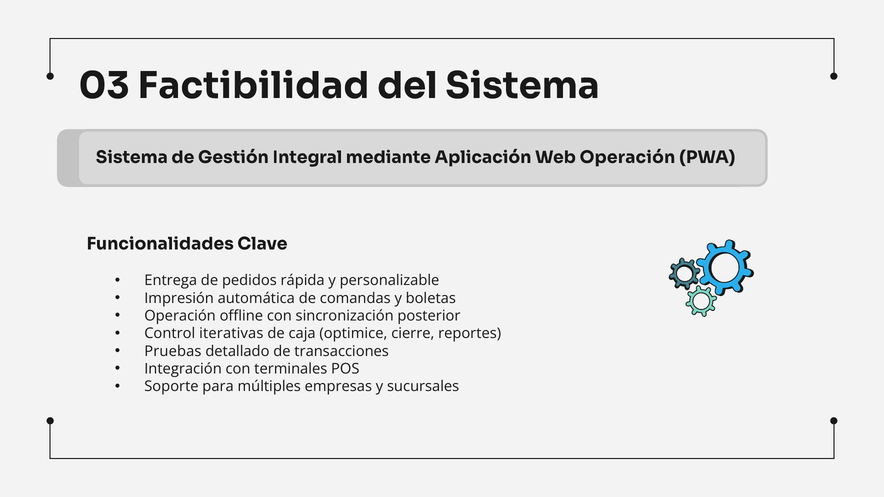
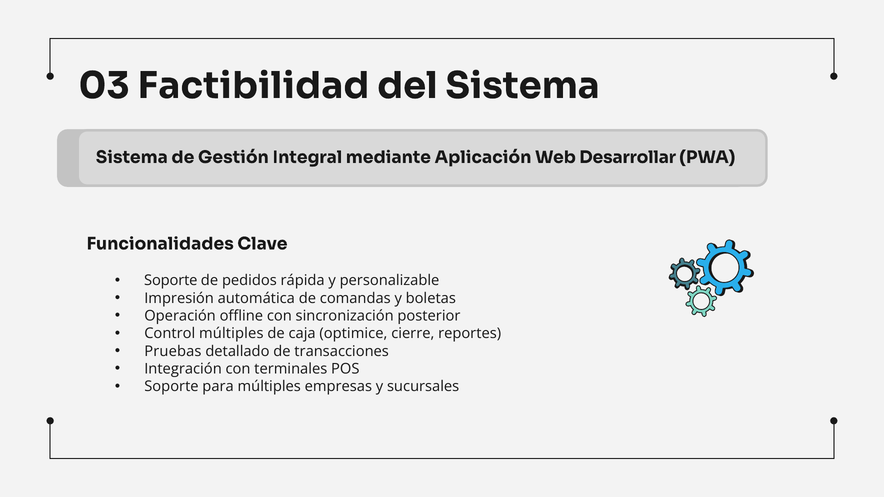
Web Operación: Operación -> Desarrollar
Entrega at (171, 281): Entrega -> Soporte
Control iterativas: iterativas -> múltiples
